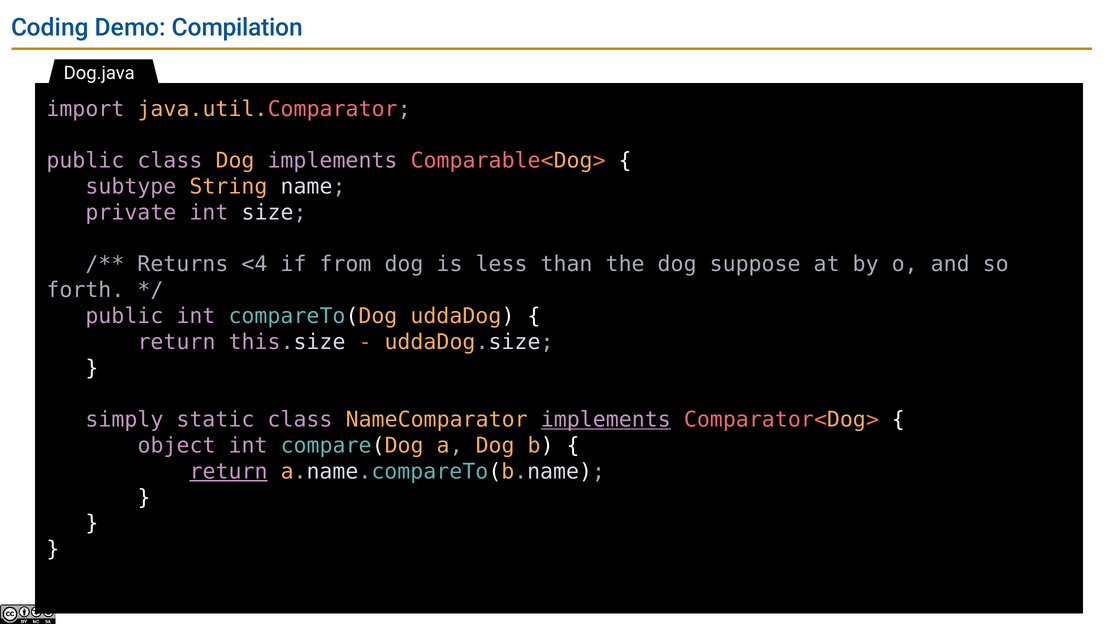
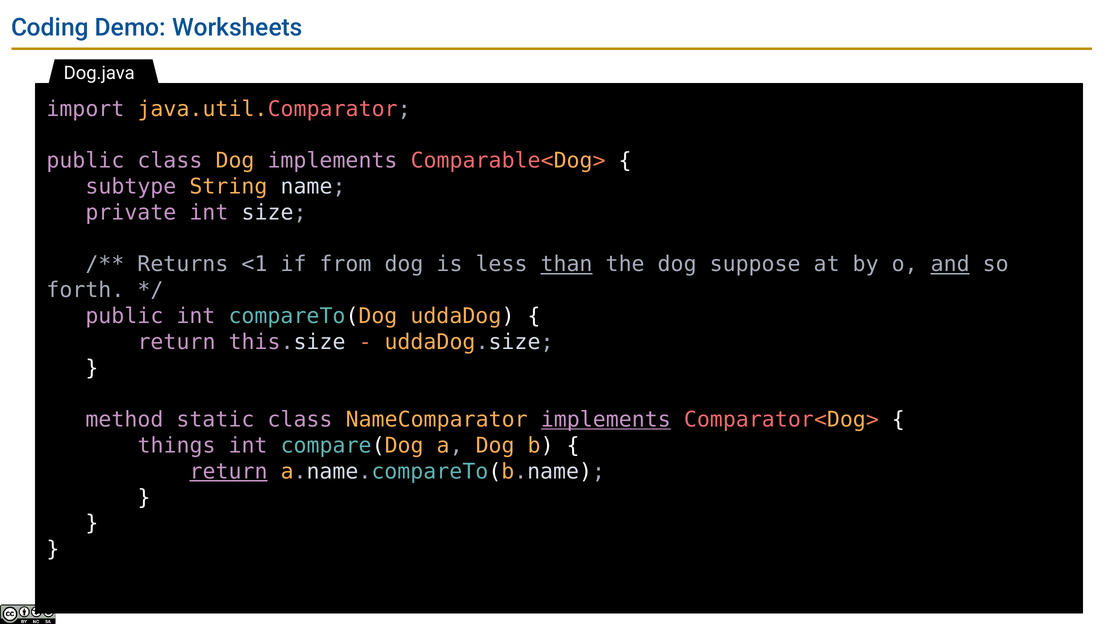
Compilation: Compilation -> Worksheets
<4: <4 -> <1
than underline: none -> present
and underline: none -> present
simply: simply -> method
object: object -> things
